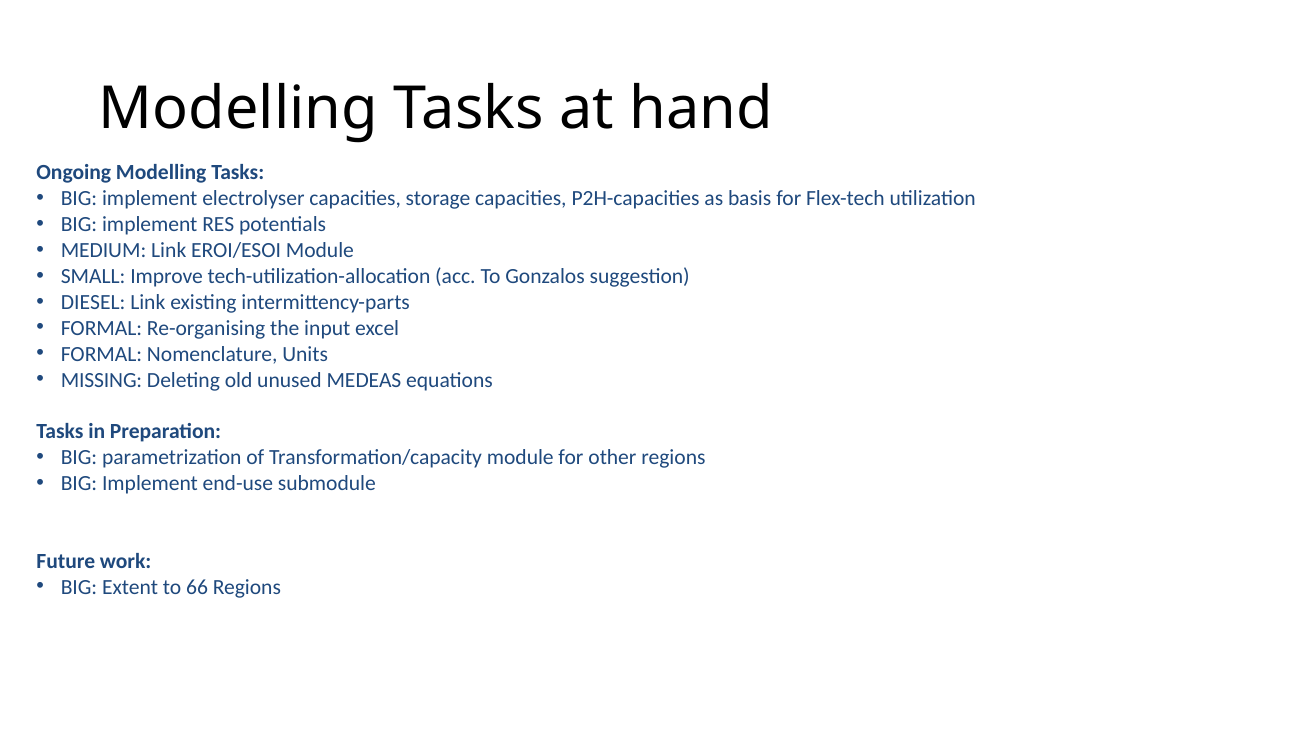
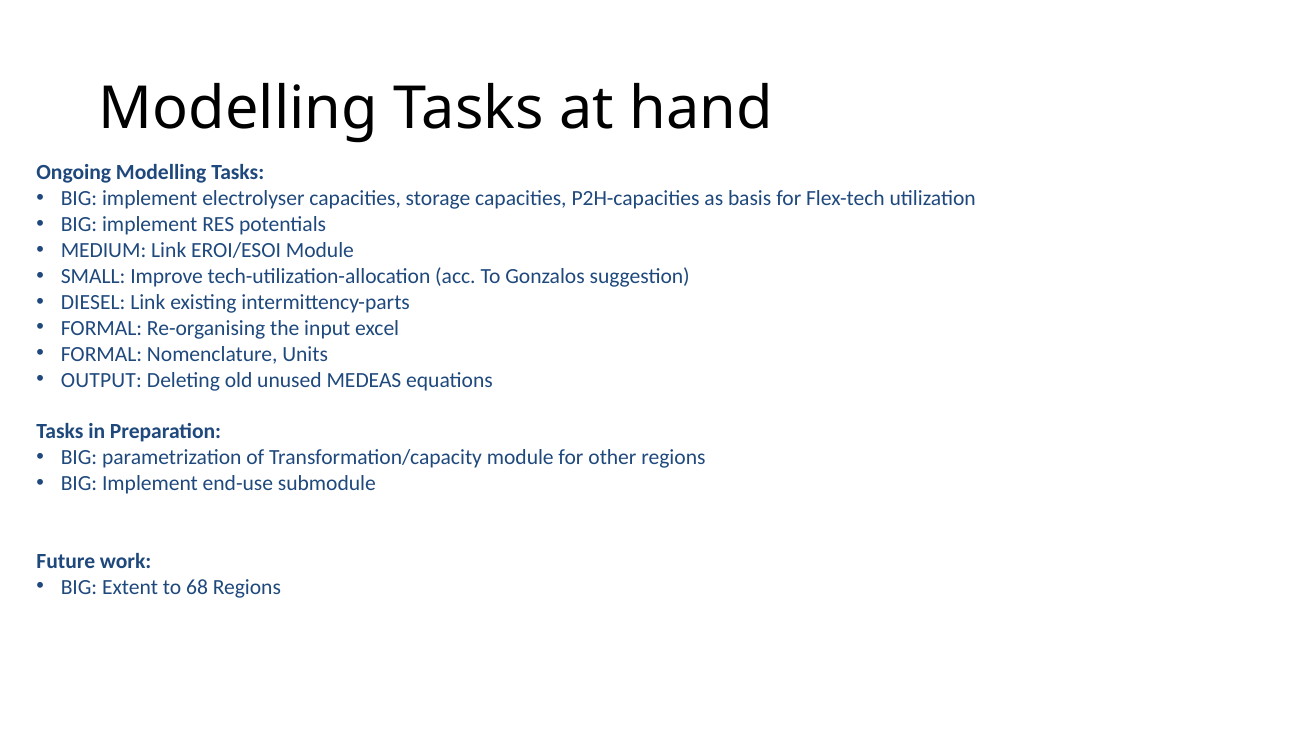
MISSING: MISSING -> OUTPUT
66: 66 -> 68
